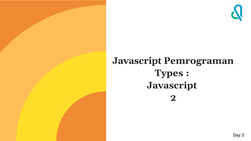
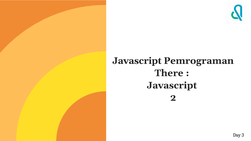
Types: Types -> There
